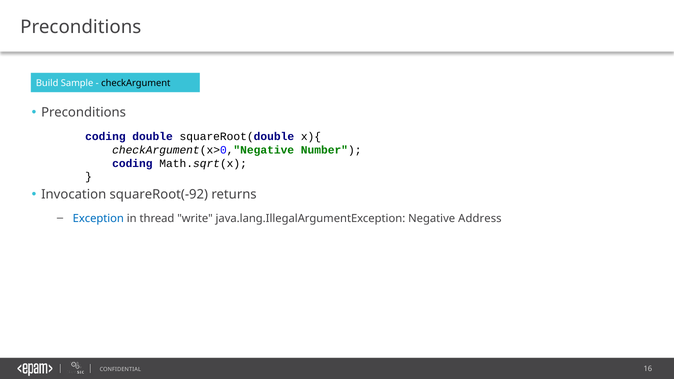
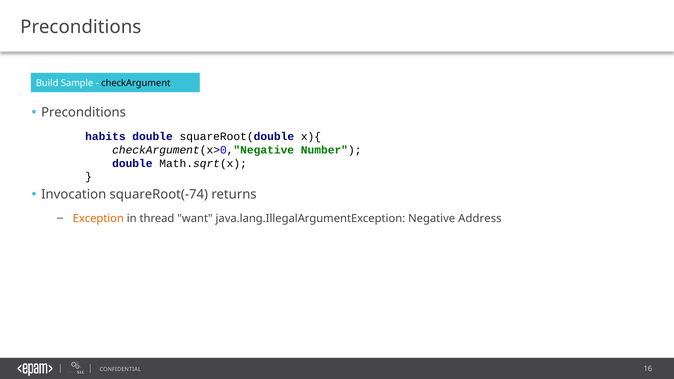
coding at (105, 136): coding -> habits
coding at (132, 163): coding -> double
squareRoot(-92: squareRoot(-92 -> squareRoot(-74
Exception colour: blue -> orange
write: write -> want
